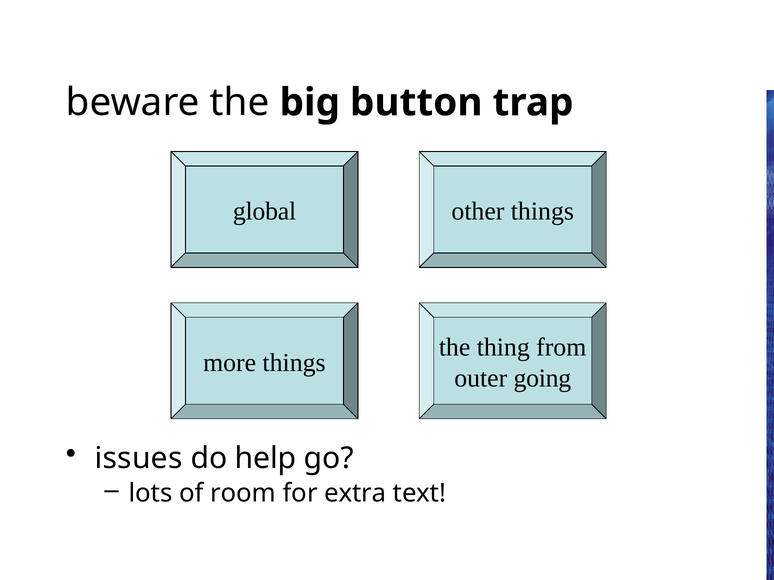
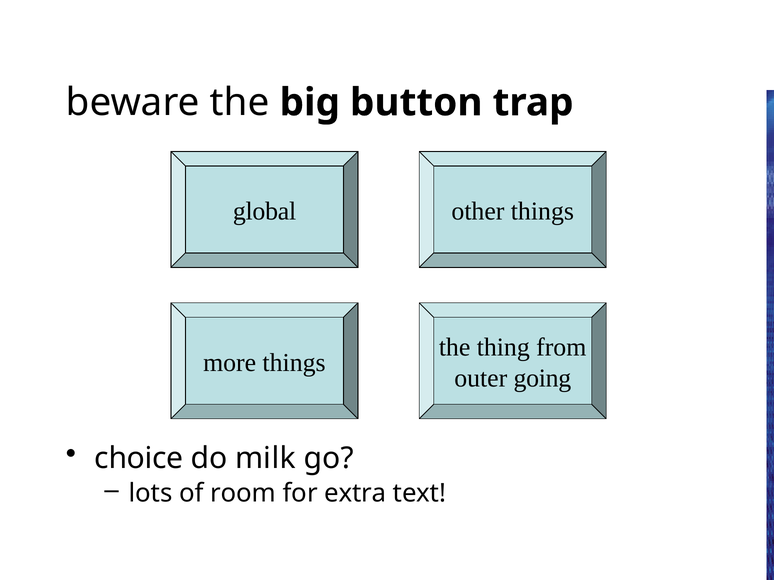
issues: issues -> choice
help: help -> milk
